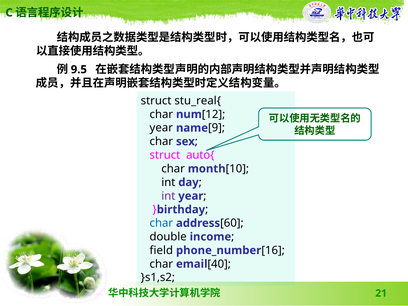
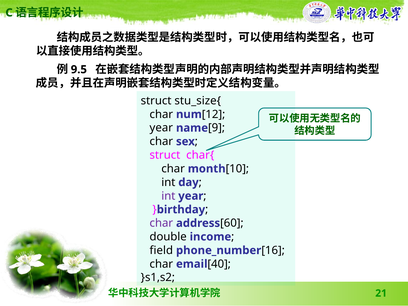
stu_real{: stu_real{ -> stu_size{
auto{: auto{ -> char{
char at (161, 223) colour: blue -> purple
